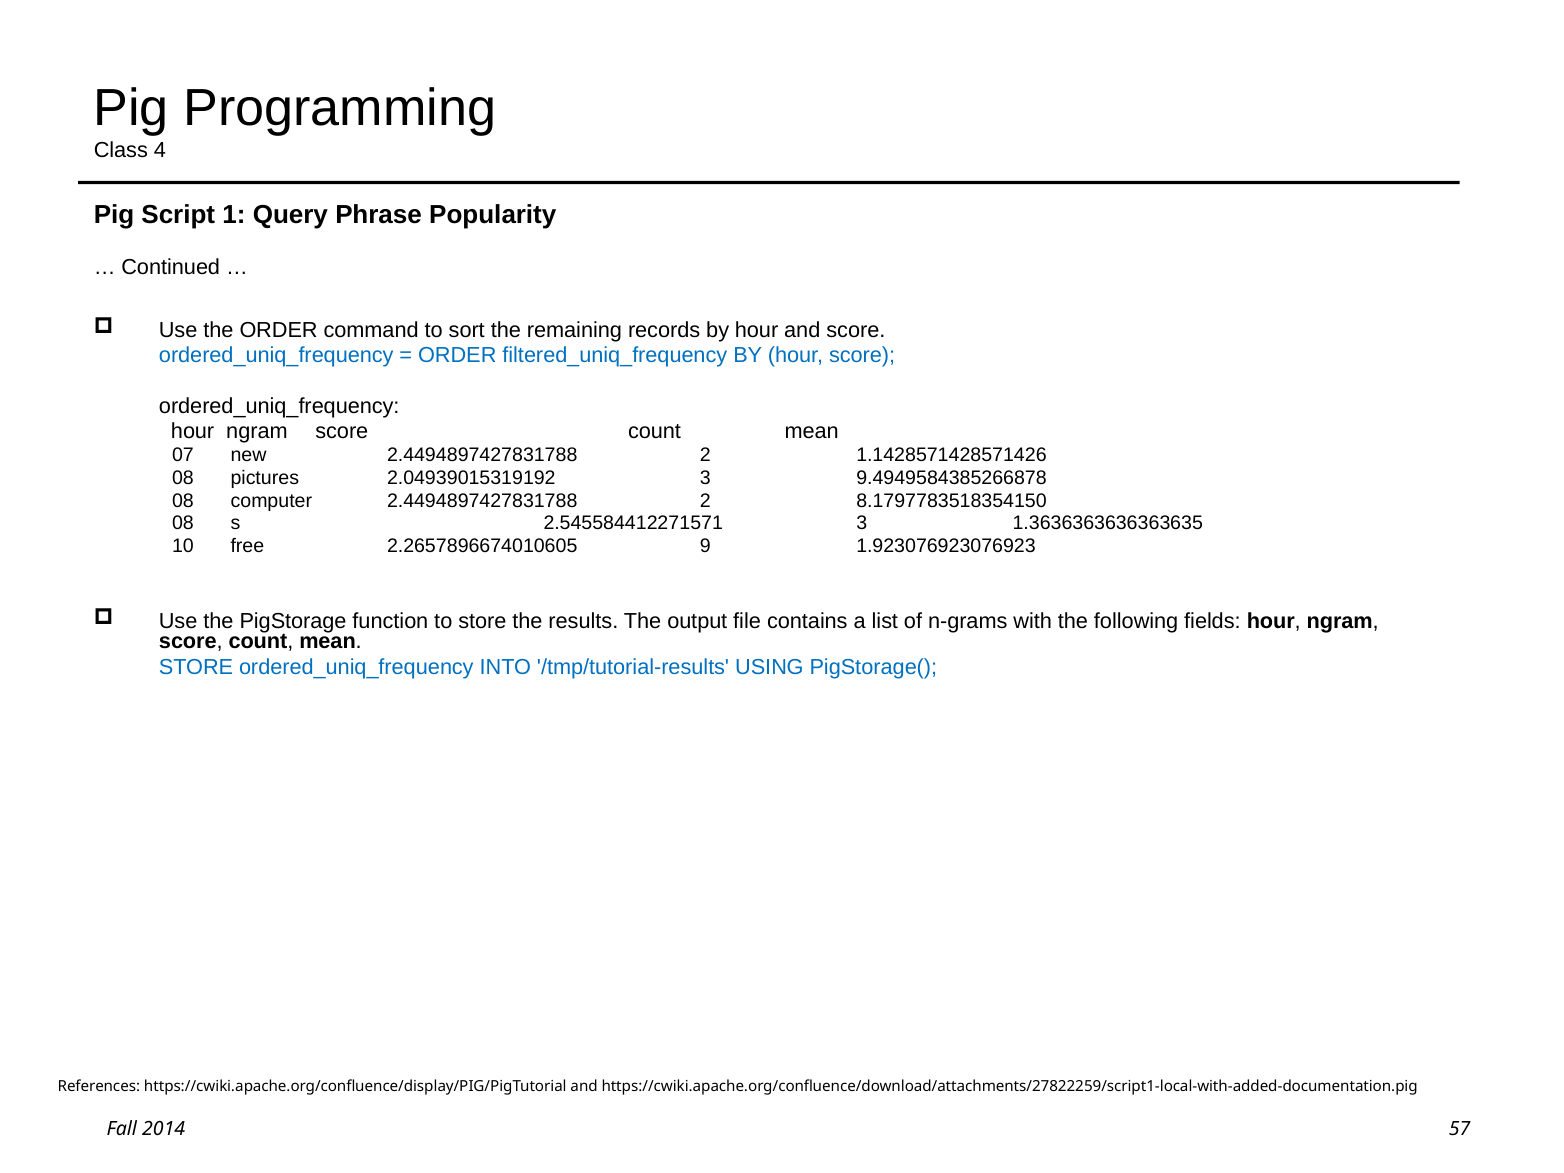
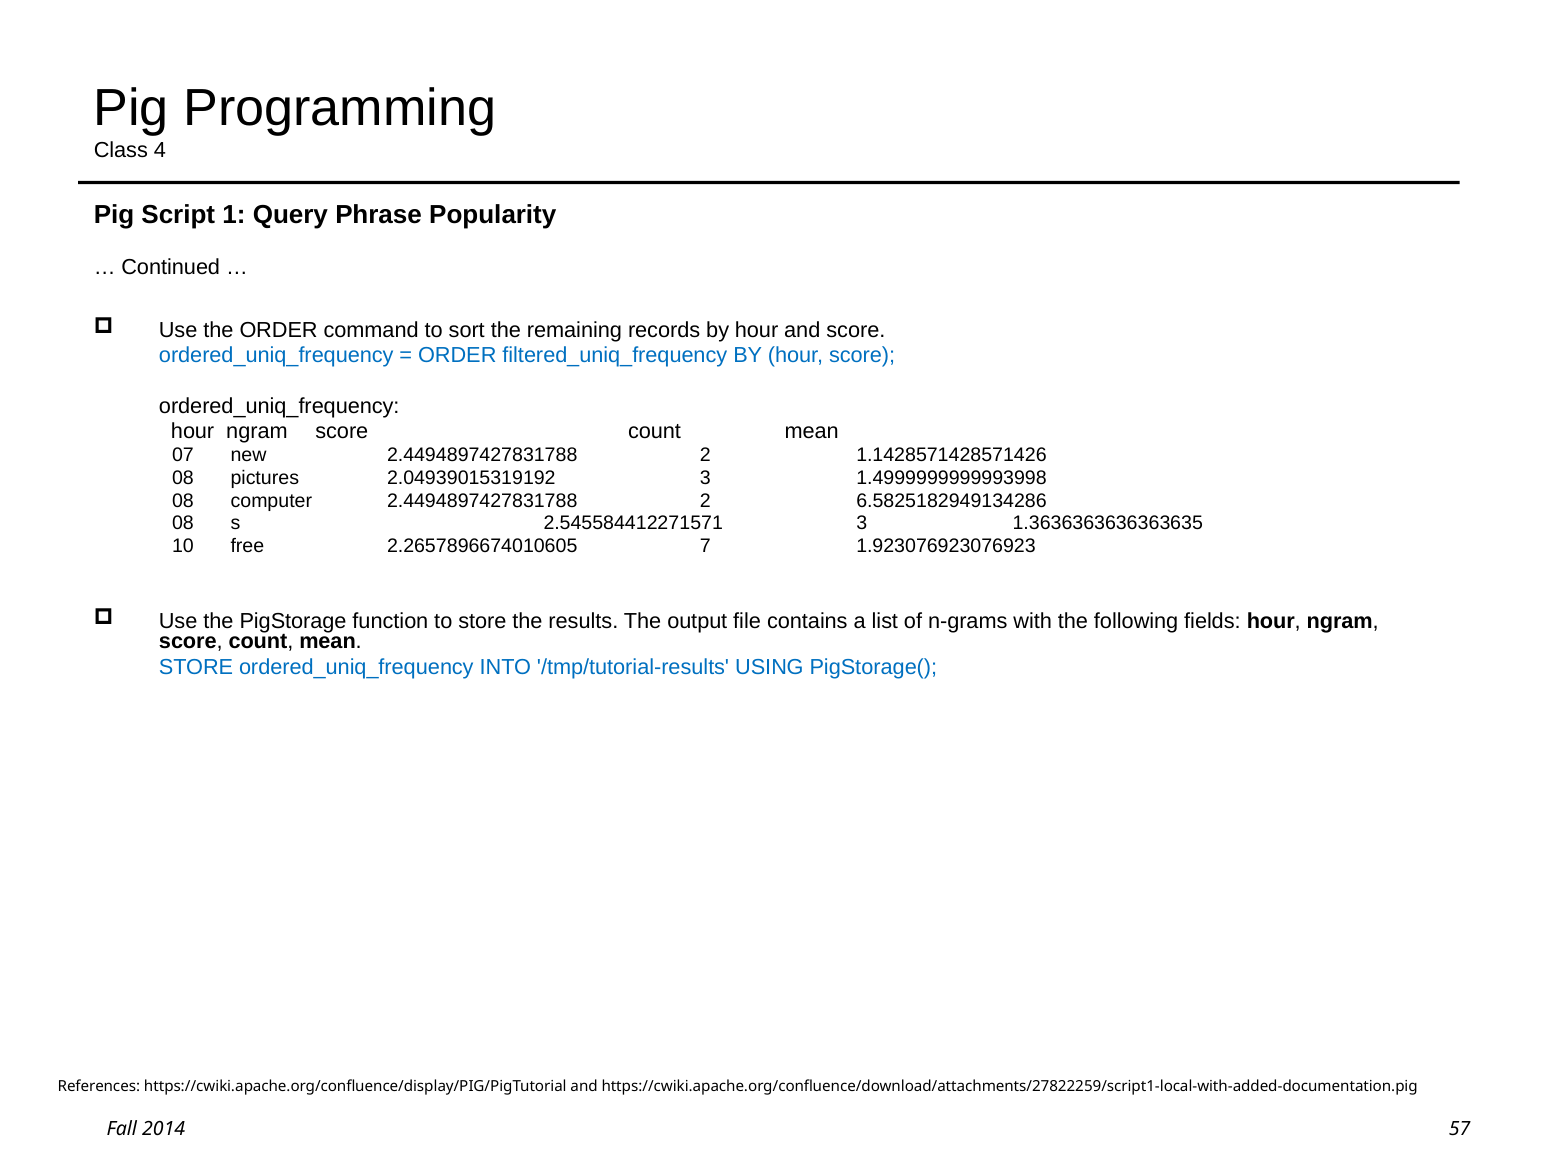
9.4949584385266878: 9.4949584385266878 -> 1.4999999999993998
8.1797783518354150: 8.1797783518354150 -> 6.5825182949134286
9: 9 -> 7
